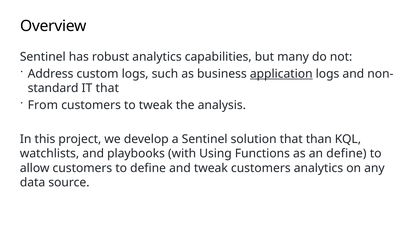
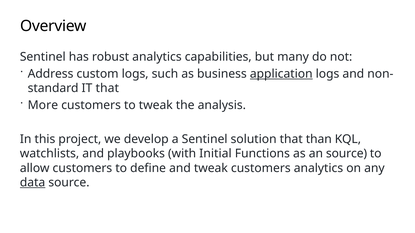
From: From -> More
Using: Using -> Initial
an define: define -> source
data underline: none -> present
